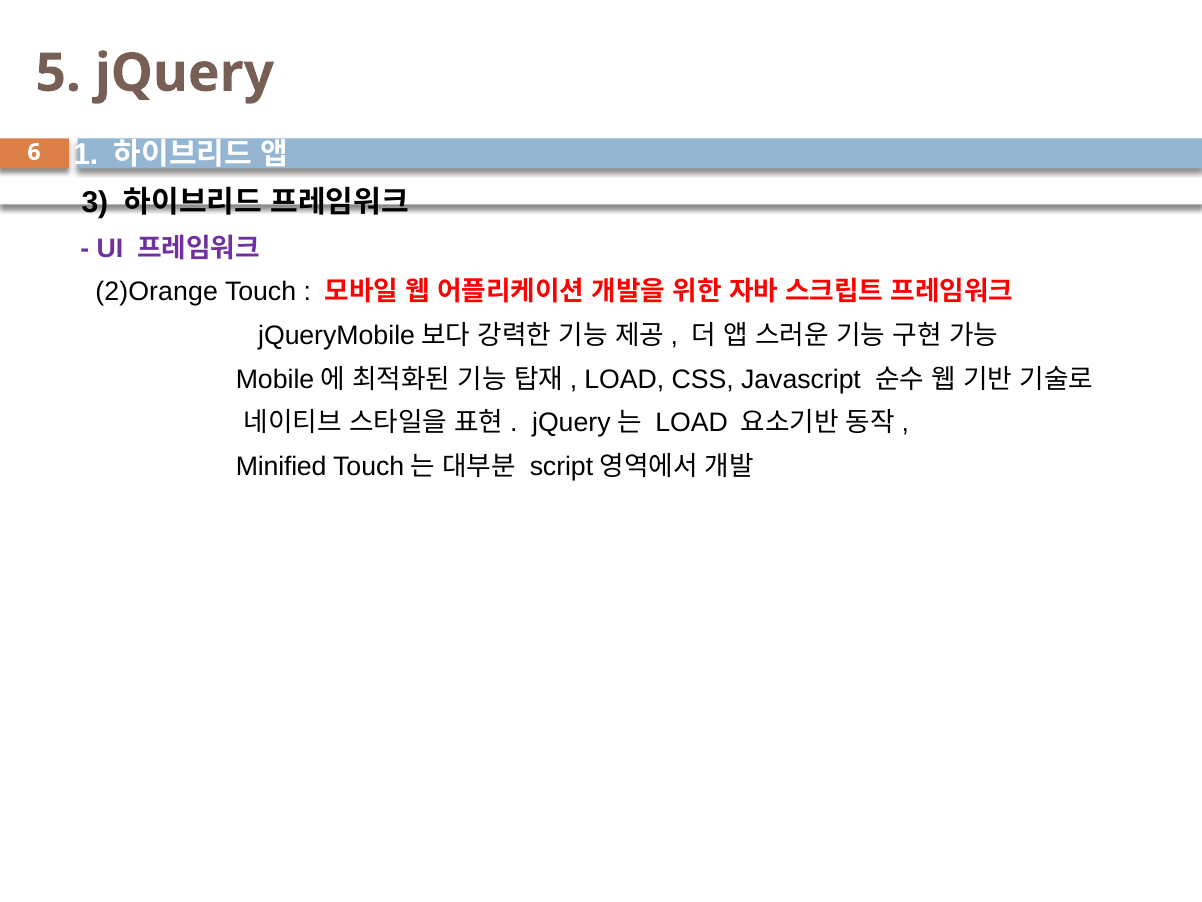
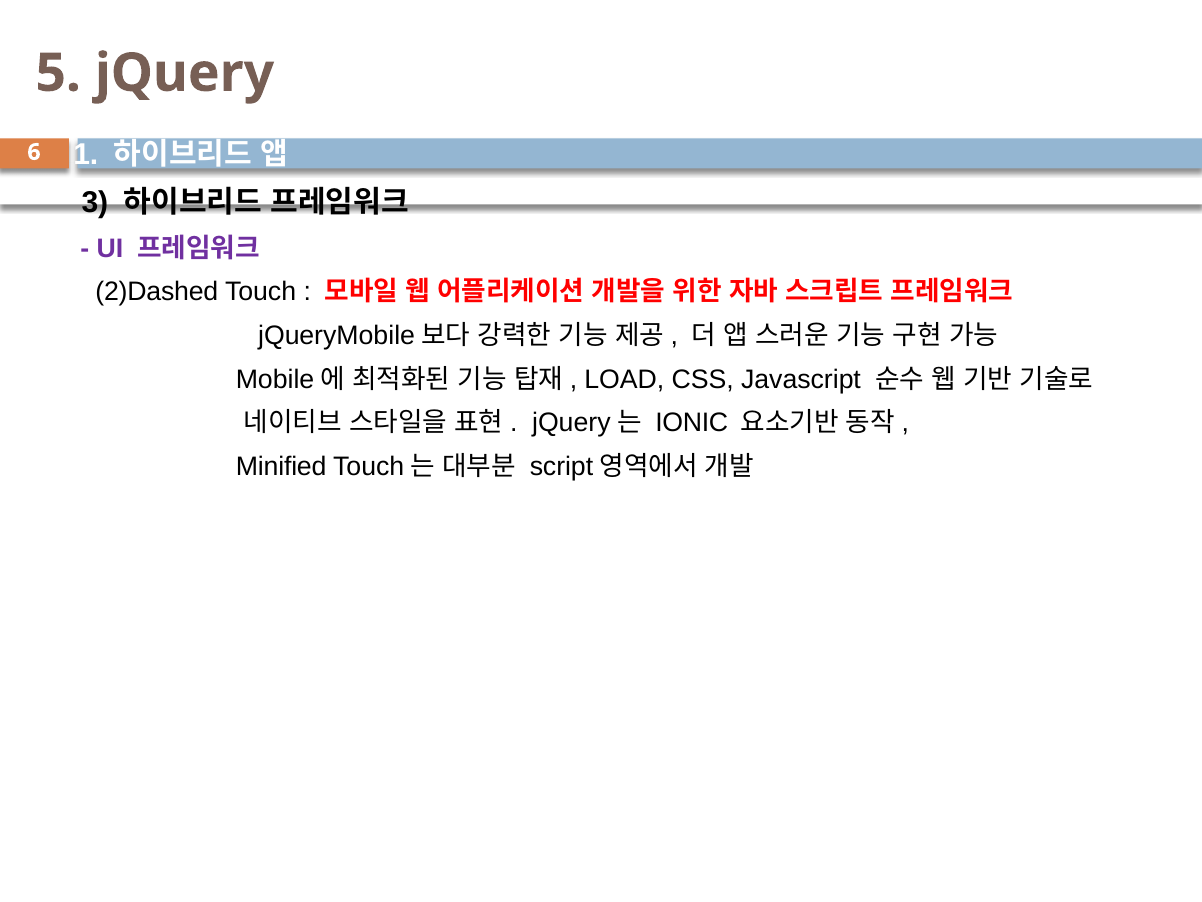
2)Orange: 2)Orange -> 2)Dashed
LOAD at (692, 423): LOAD -> IONIC
